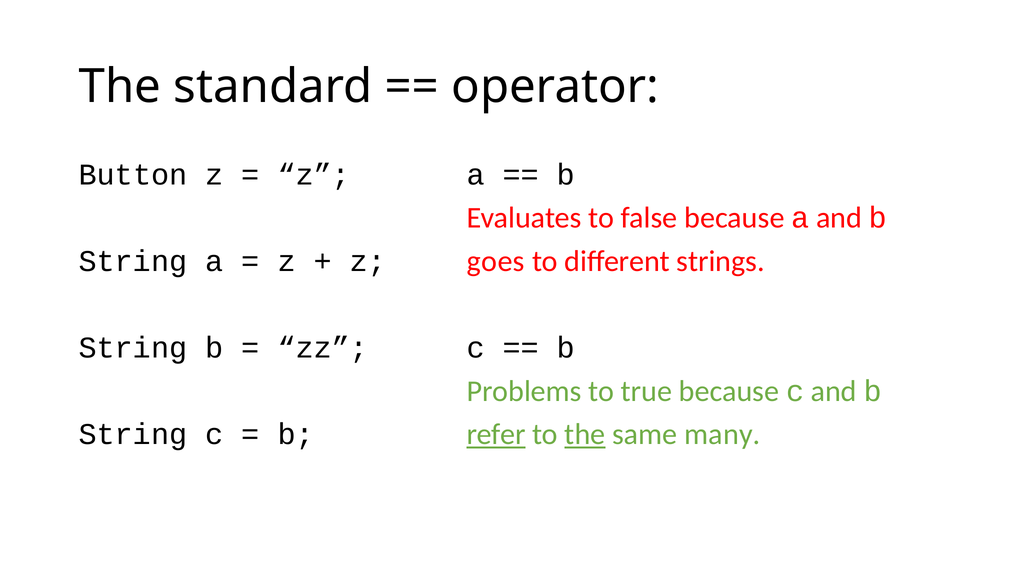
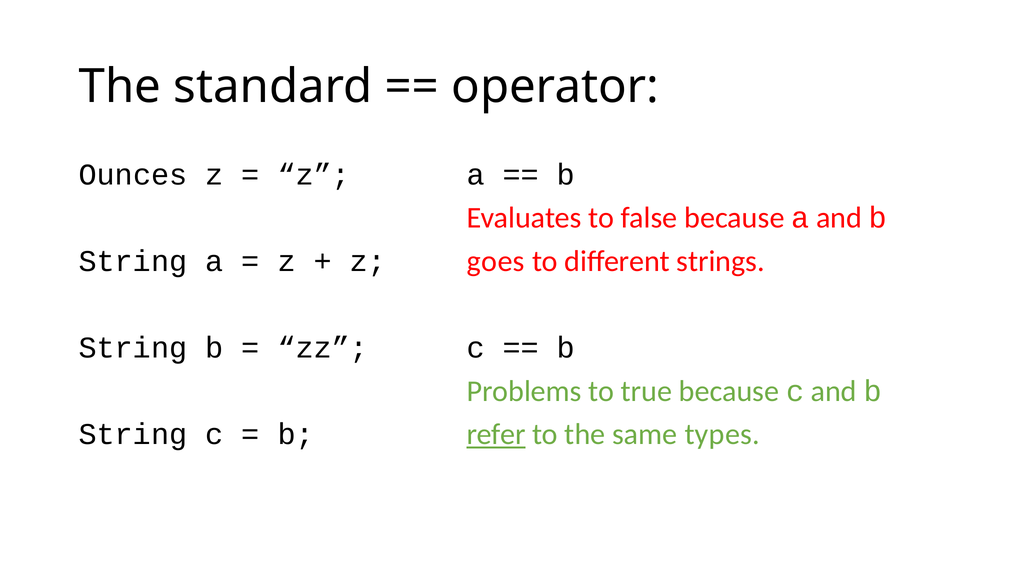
Button: Button -> Ounces
the at (585, 435) underline: present -> none
many: many -> types
